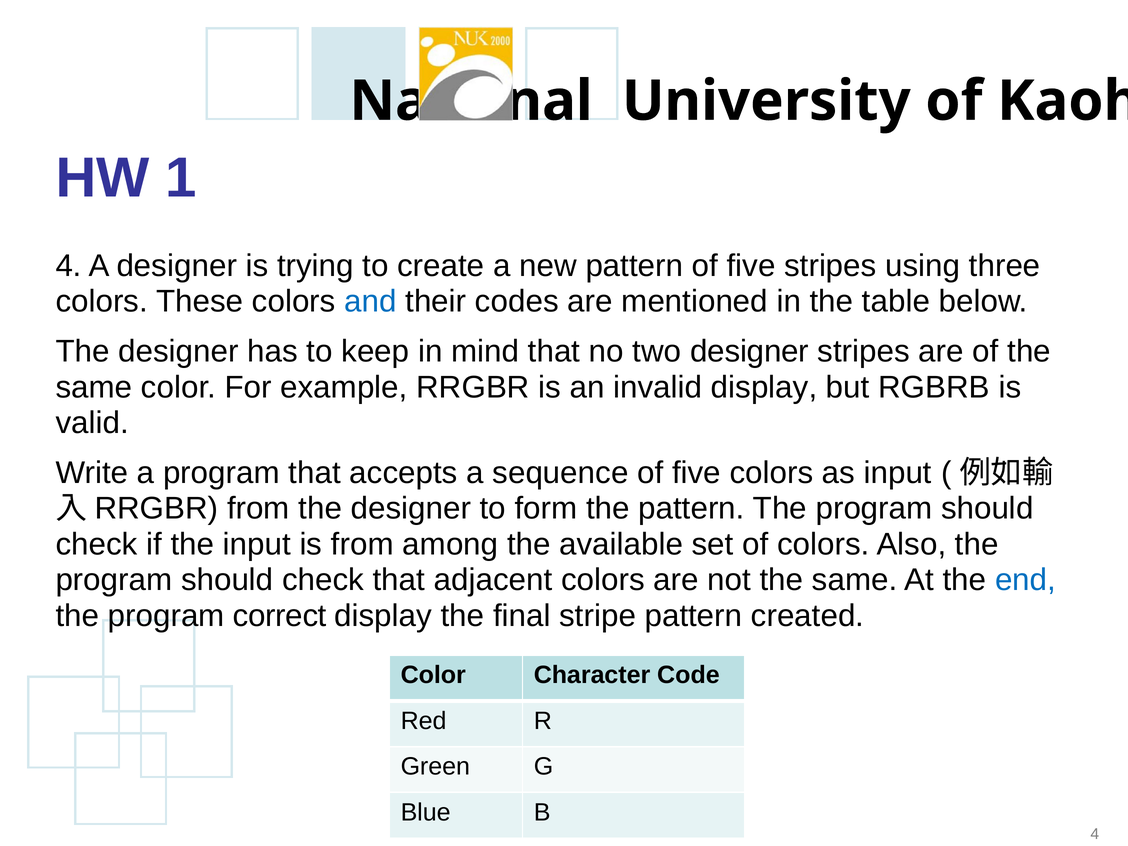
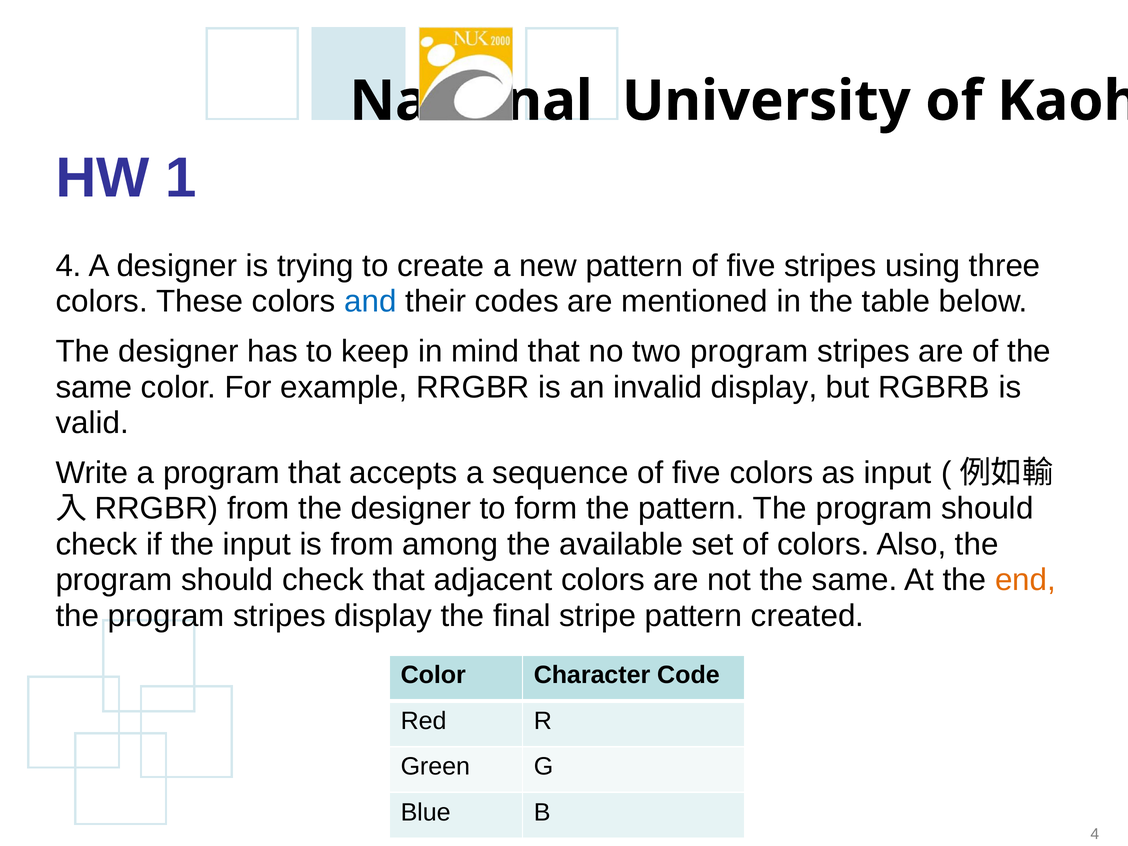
two designer: designer -> program
end colour: blue -> orange
the program correct: correct -> stripes
